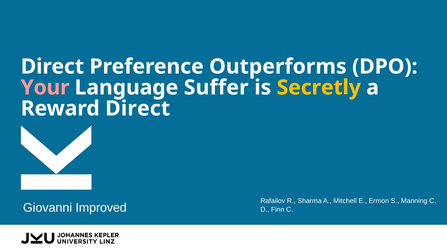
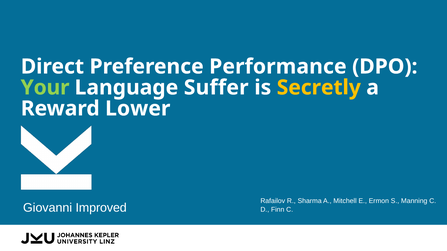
Outperforms: Outperforms -> Performance
Your colour: pink -> light green
Reward Direct: Direct -> Lower
